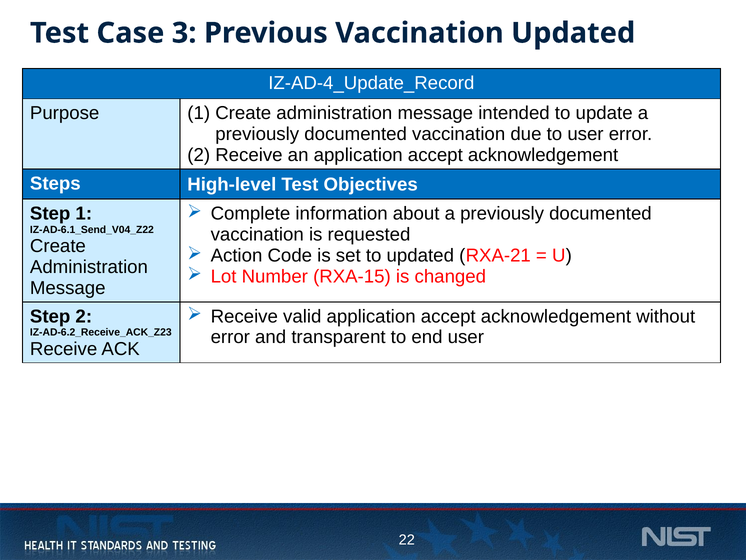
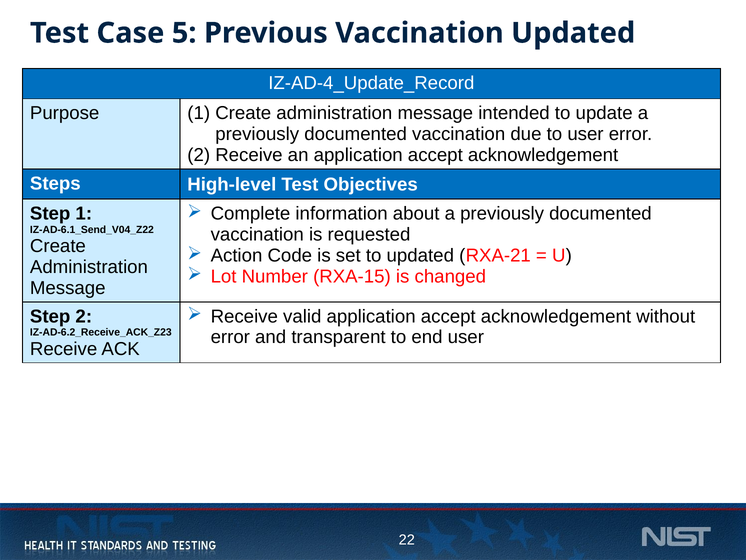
3: 3 -> 5
